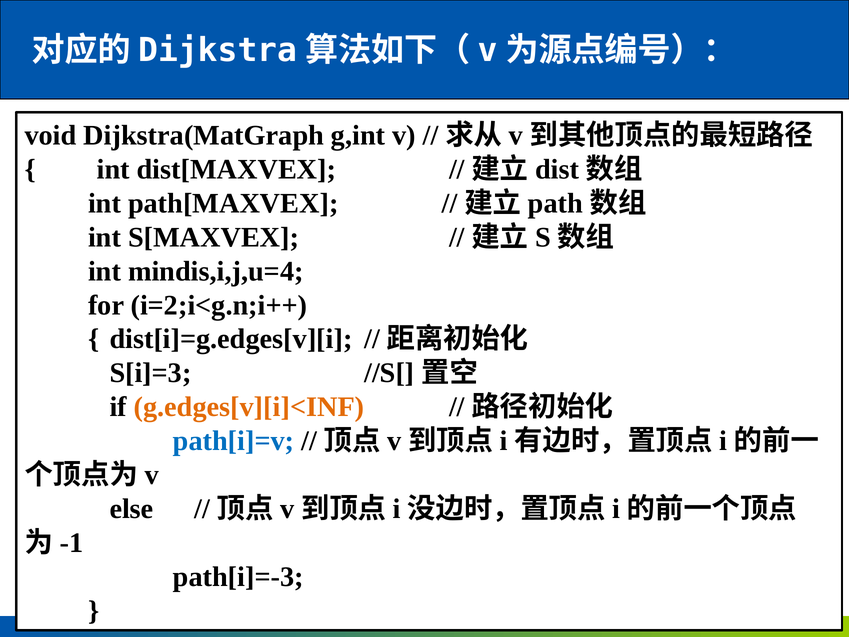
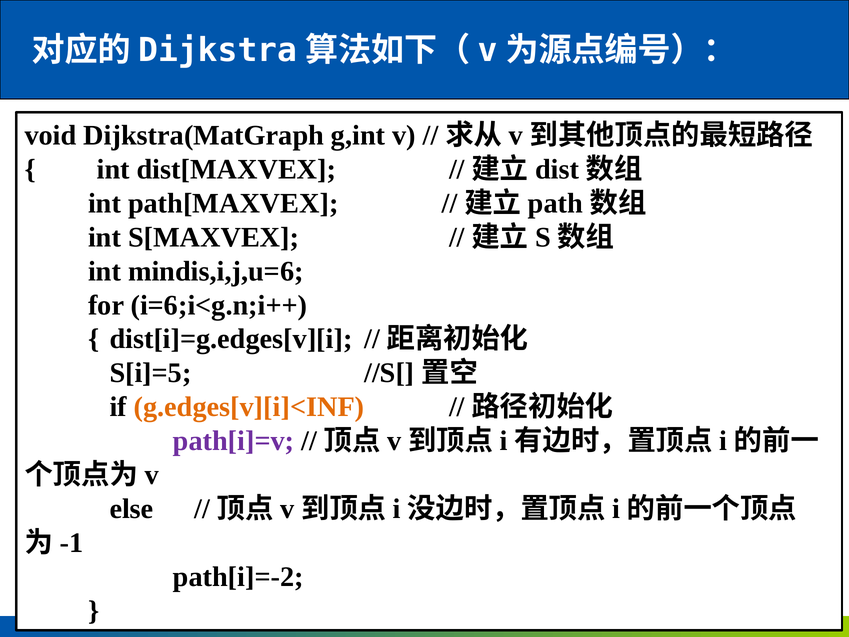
mindis,i,j,u=4: mindis,i,j,u=4 -> mindis,i,j,u=6
i=2;i<g.n;i++: i=2;i<g.n;i++ -> i=6;i<g.n;i++
S[i]=3: S[i]=3 -> S[i]=5
path[i]=v colour: blue -> purple
path[i]=-3: path[i]=-3 -> path[i]=-2
